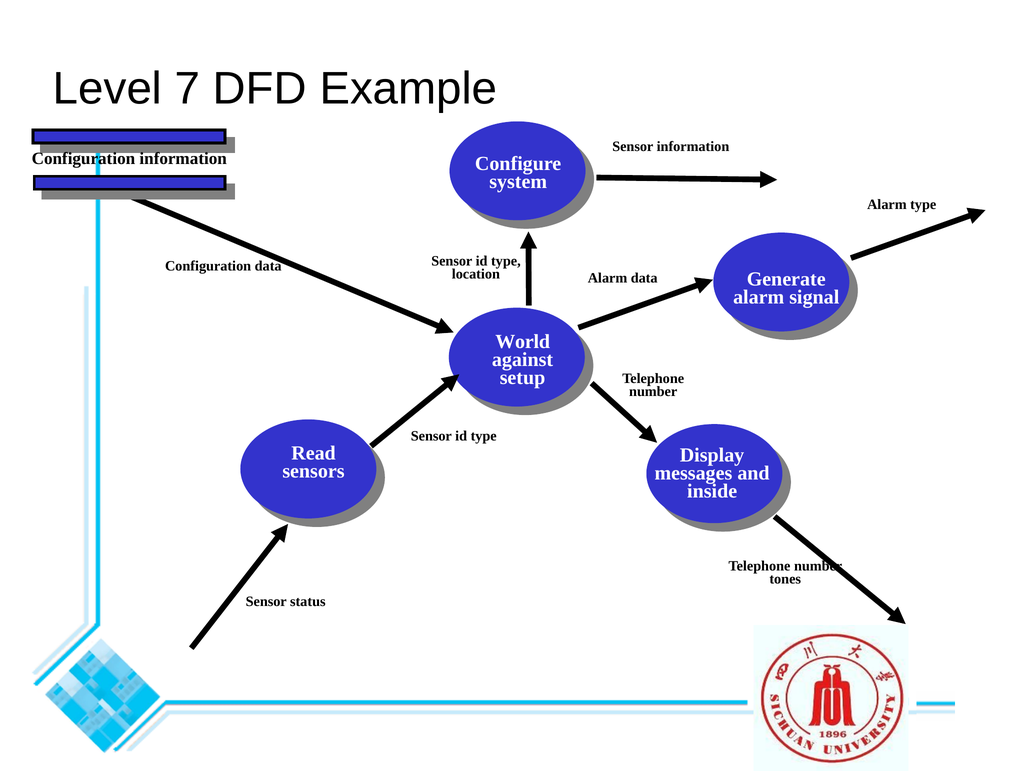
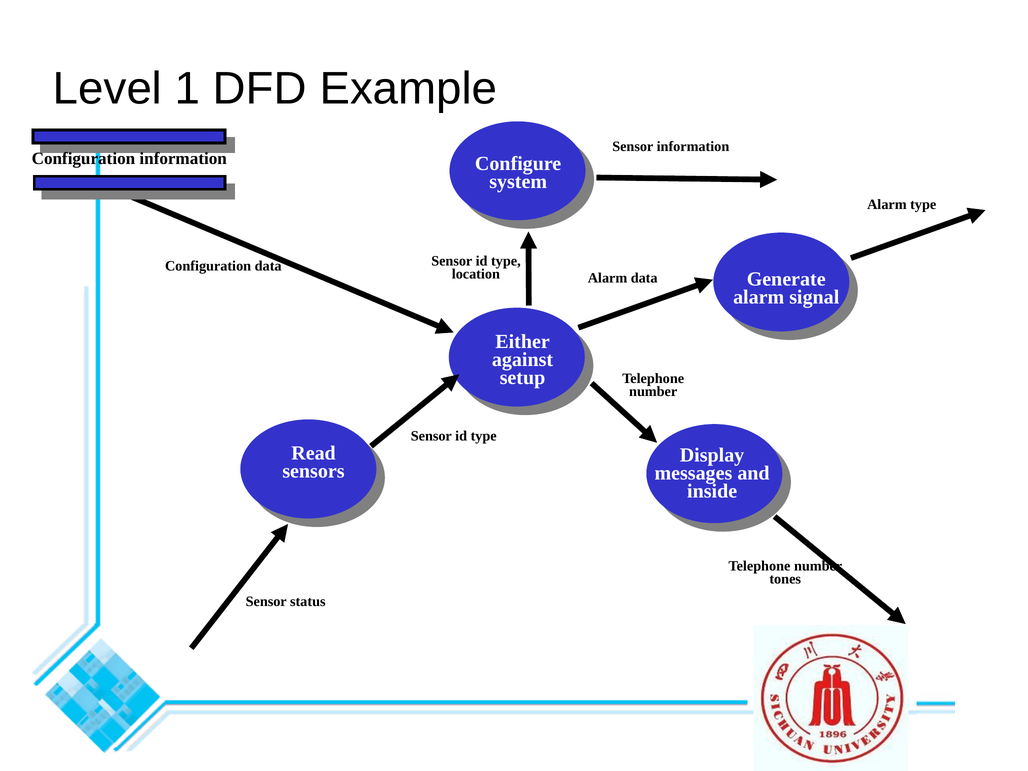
7: 7 -> 1
World: World -> Either
